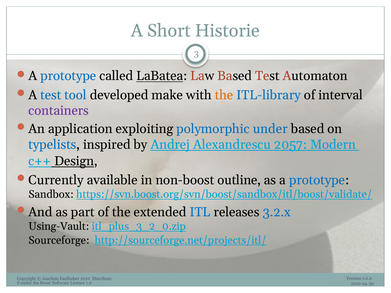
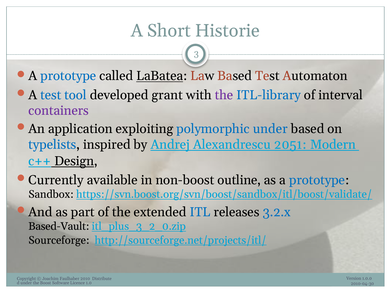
make: make -> grant
the at (224, 95) colour: orange -> purple
2057: 2057 -> 2051
Using-Vault: Using-Vault -> Based-Vault
